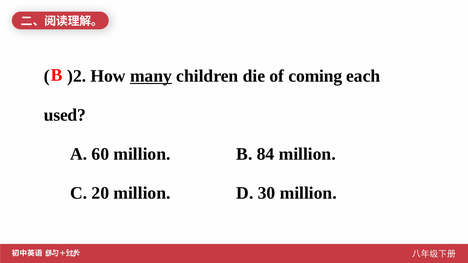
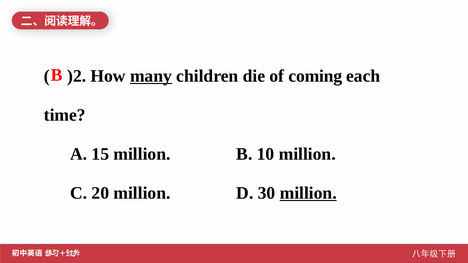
used: used -> time
60: 60 -> 15
84: 84 -> 10
million at (308, 193) underline: none -> present
